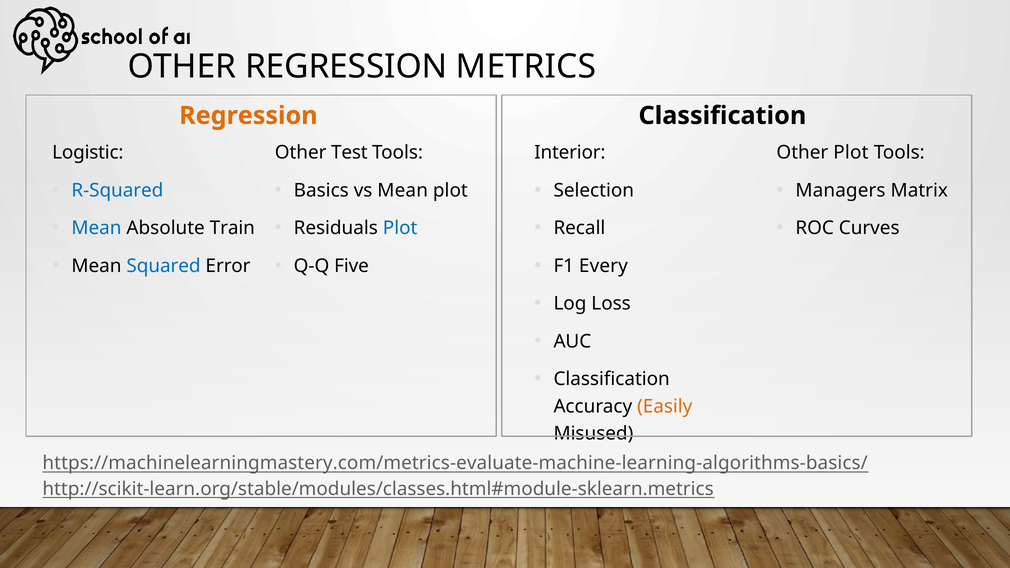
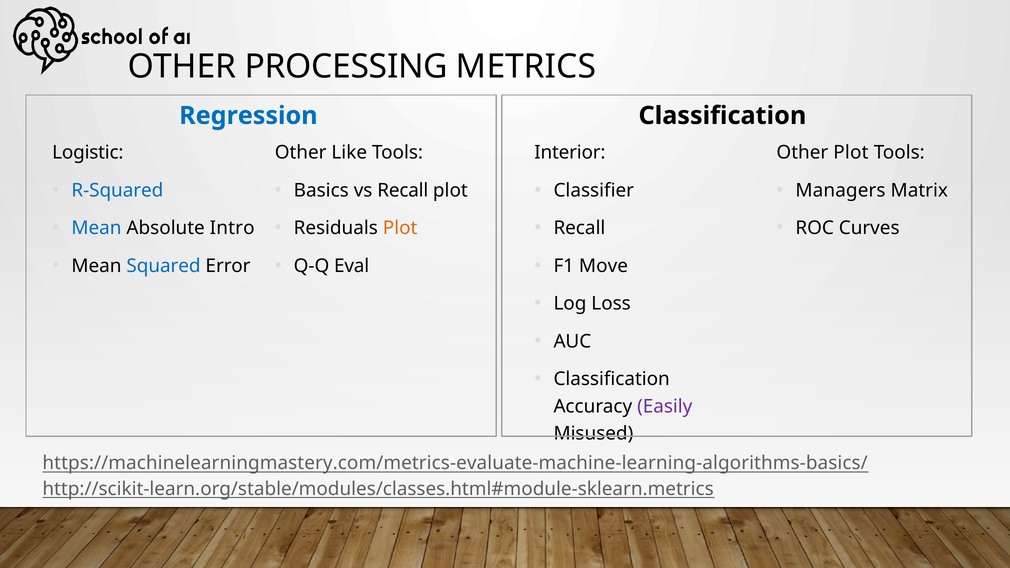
OTHER REGRESSION: REGRESSION -> PROCESSING
Regression at (248, 116) colour: orange -> blue
Test: Test -> Like
vs Mean: Mean -> Recall
Selection: Selection -> Classifier
Train: Train -> Intro
Plot at (400, 228) colour: blue -> orange
Five: Five -> Eval
Every: Every -> Move
Easily colour: orange -> purple
